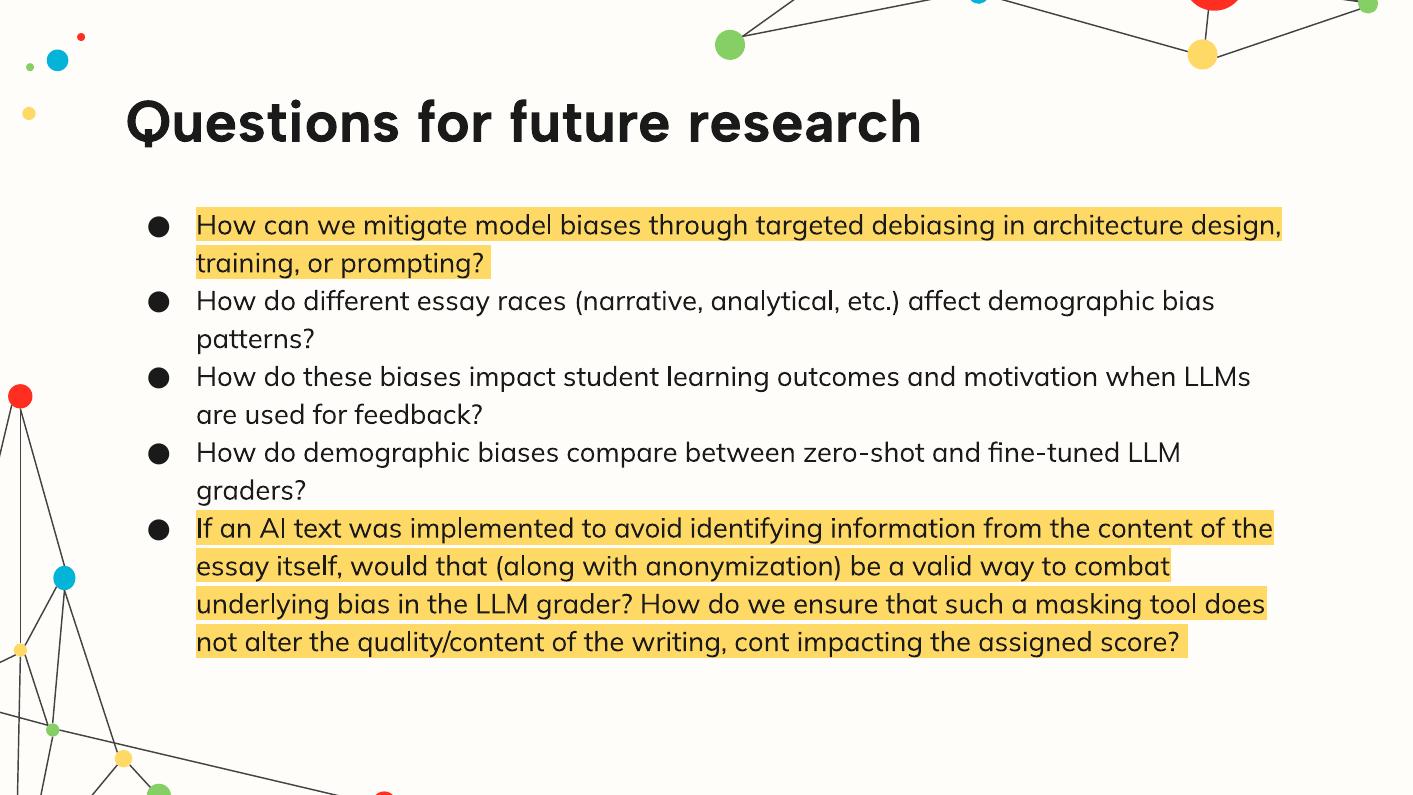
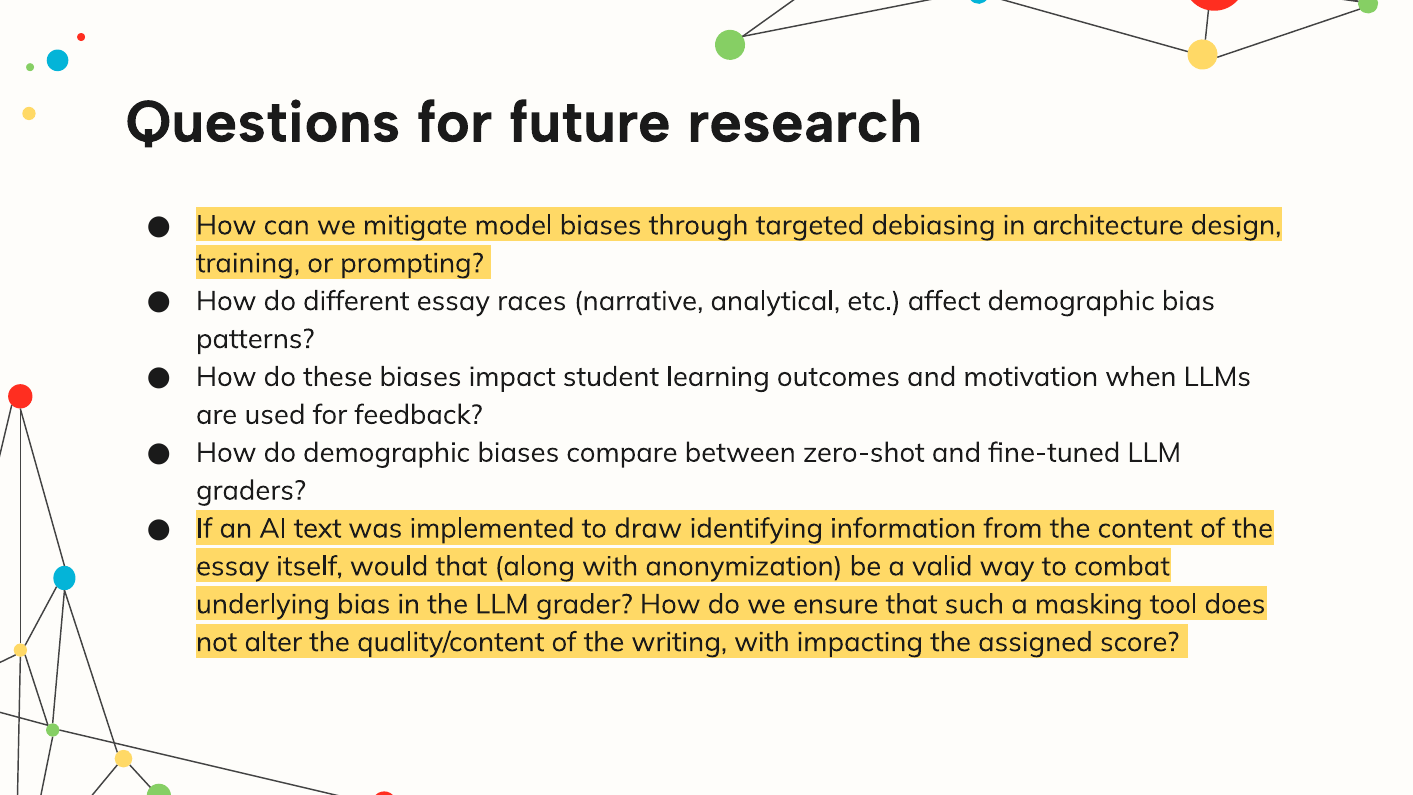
avoid: avoid -> draw
writing cont: cont -> with
